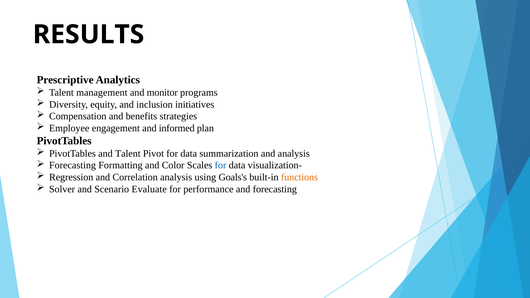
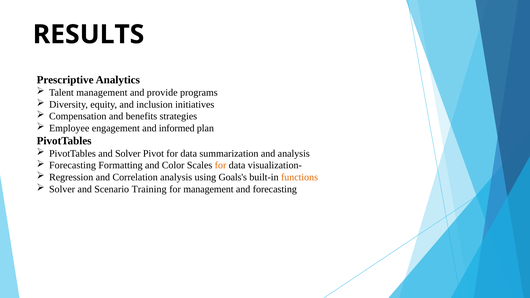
monitor: monitor -> provide
and Talent: Talent -> Solver
for at (221, 165) colour: blue -> orange
Evaluate: Evaluate -> Training
for performance: performance -> management
